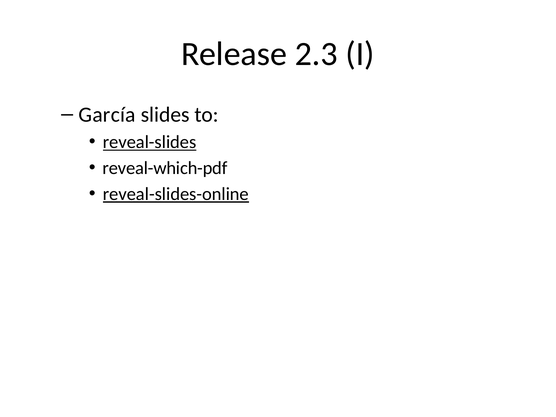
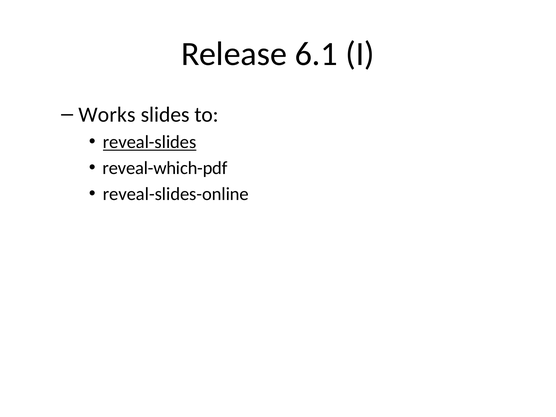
2.3: 2.3 -> 6.1
García: García -> Works
reveal-slides-online underline: present -> none
